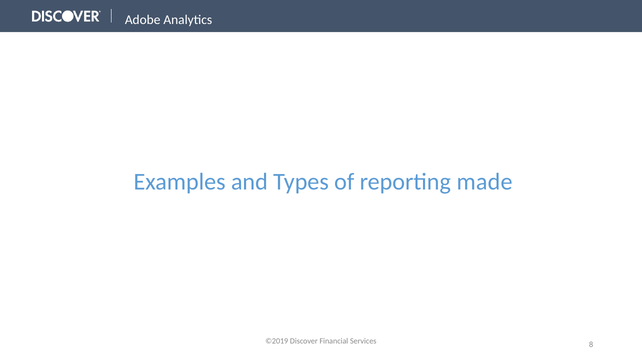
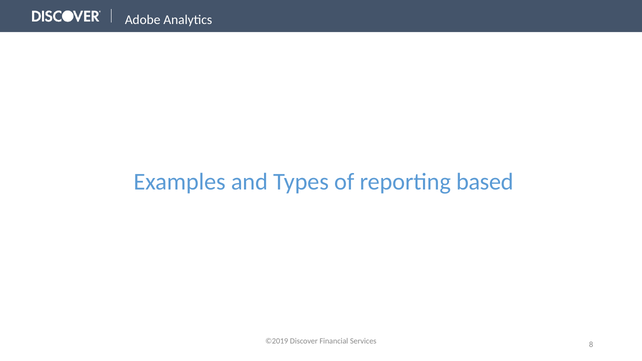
made: made -> based
